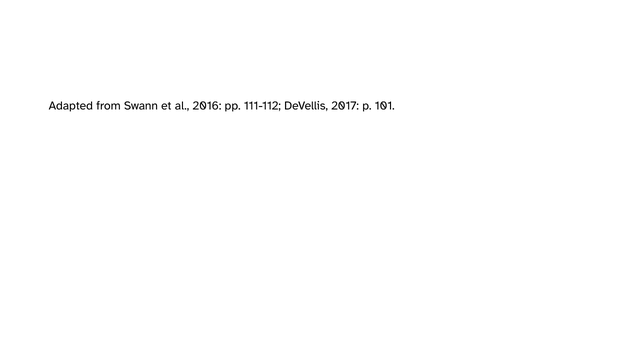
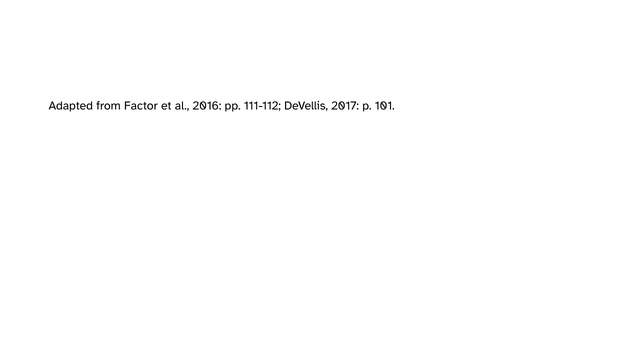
Swann: Swann -> Factor
